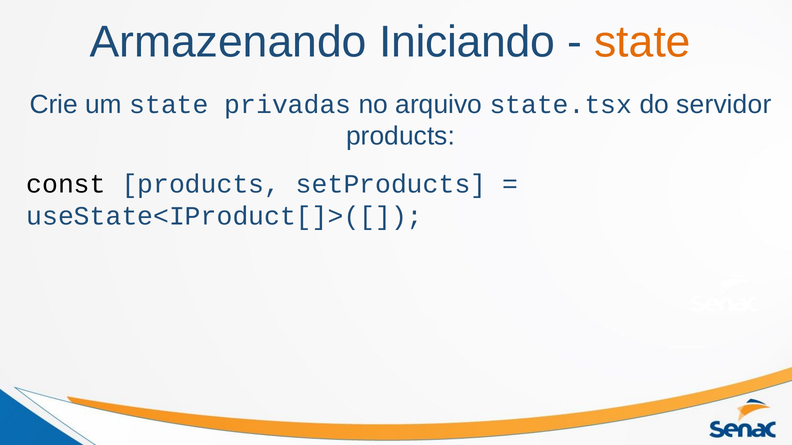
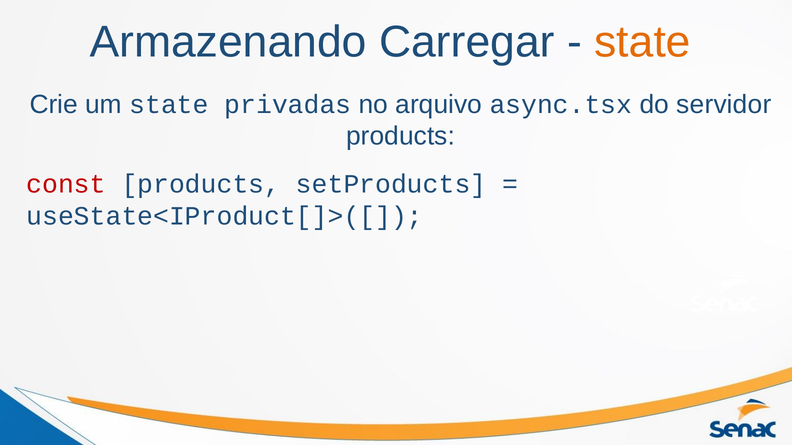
Iniciando: Iniciando -> Carregar
state.tsx: state.tsx -> async.tsx
const colour: black -> red
